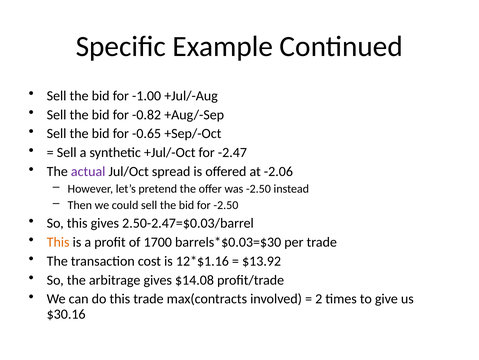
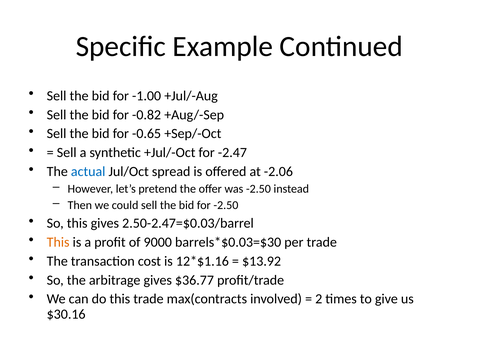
actual colour: purple -> blue
1700: 1700 -> 9000
$14.08: $14.08 -> $36.77
